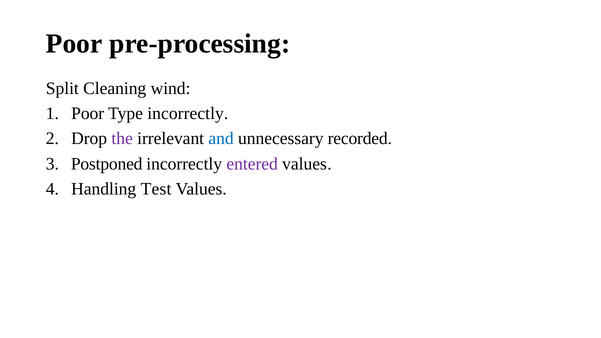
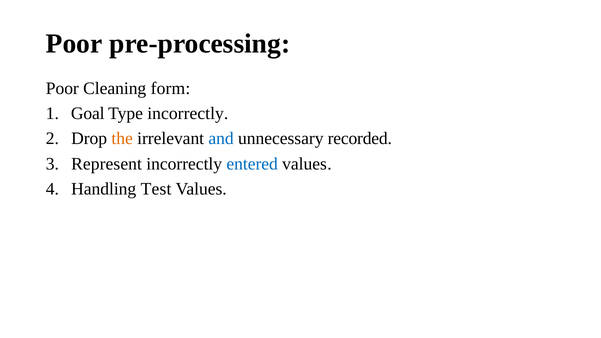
Split at (62, 88): Split -> Poor
wind: wind -> form
Poor at (88, 114): Poor -> Goal
the colour: purple -> orange
Postponed: Postponed -> Represent
entered colour: purple -> blue
